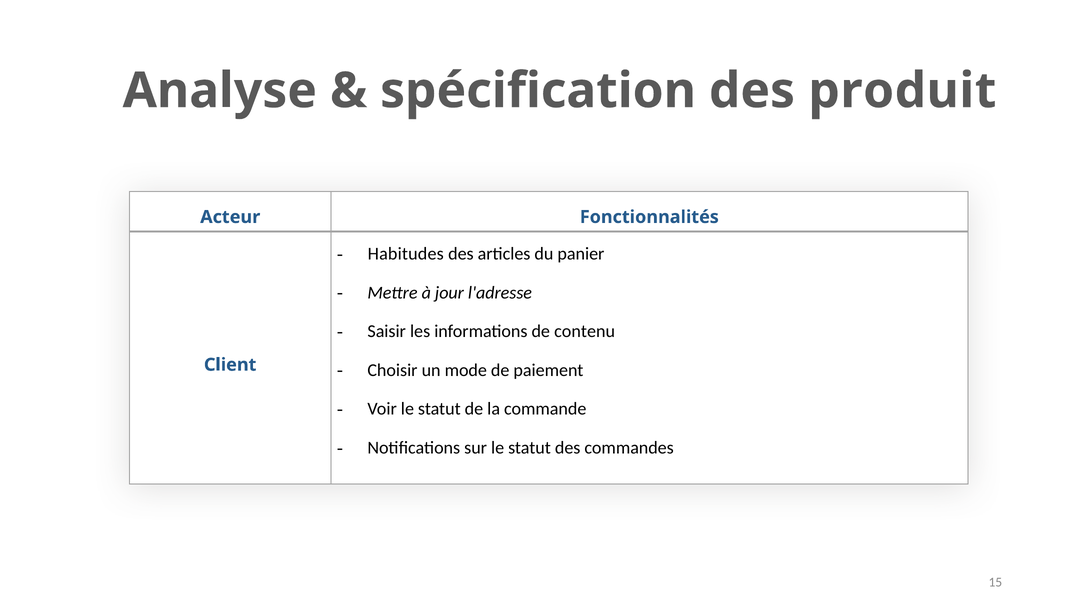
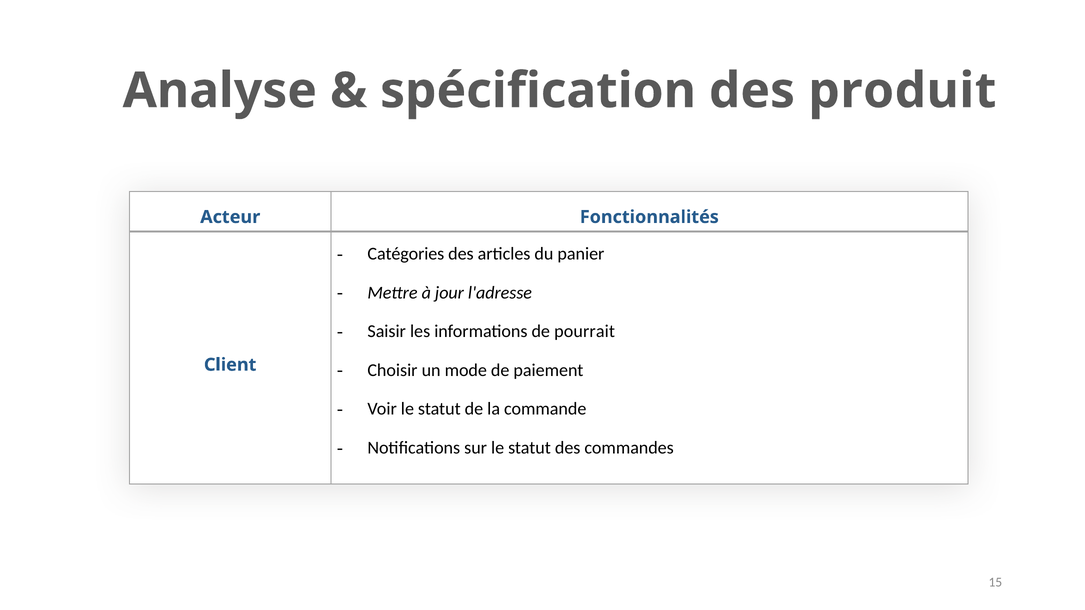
Habitudes: Habitudes -> Catégories
contenu: contenu -> pourrait
